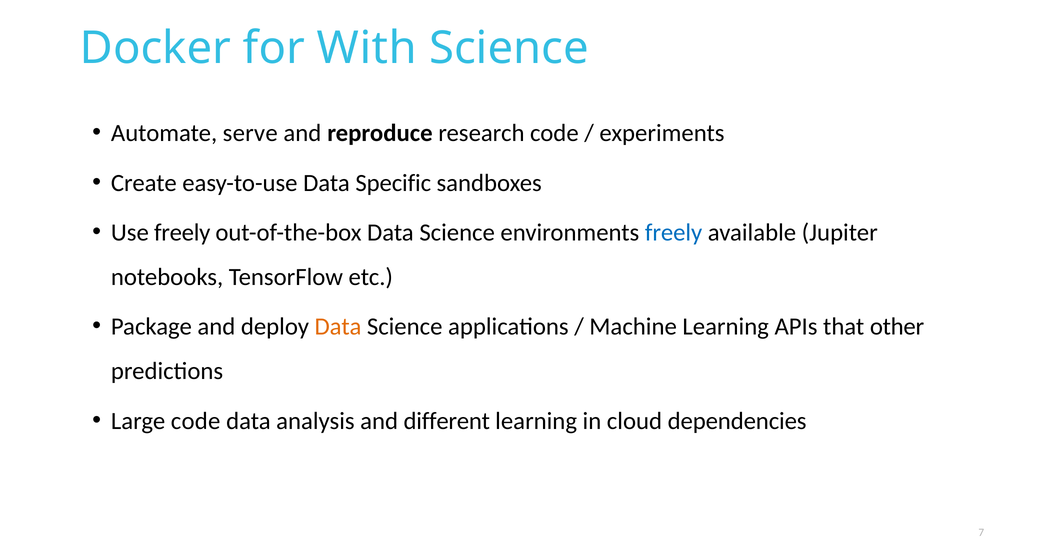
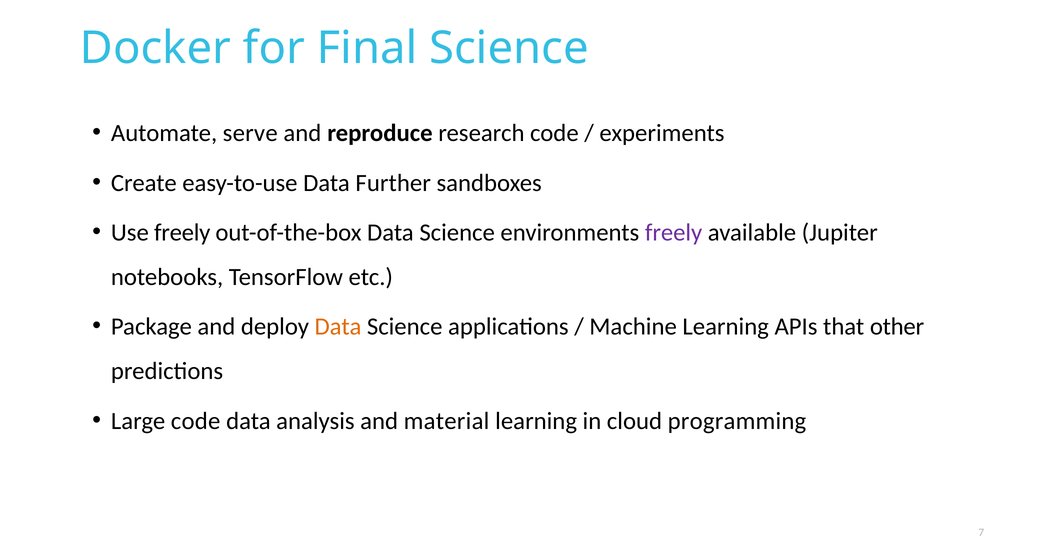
With: With -> Final
Specific: Specific -> Further
freely at (674, 233) colour: blue -> purple
different: different -> material
dependencies: dependencies -> programming
